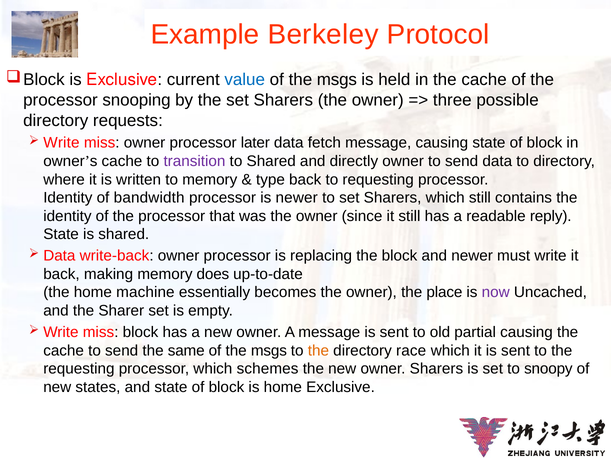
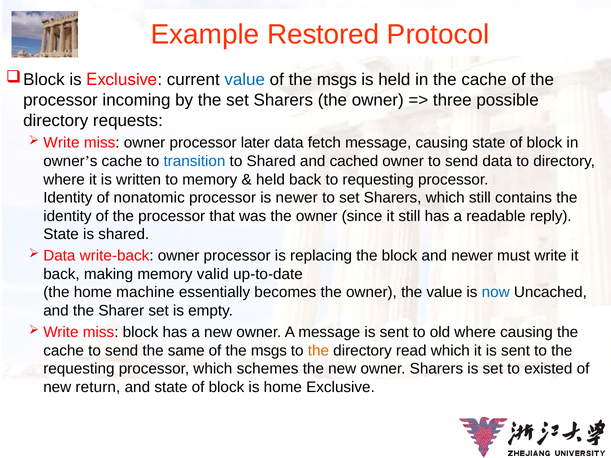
Berkeley: Berkeley -> Restored
snooping: snooping -> incoming
transition colour: purple -> blue
directly: directly -> cached
type at (270, 180): type -> held
bandwidth: bandwidth -> nonatomic
does: does -> valid
the place: place -> value
now colour: purple -> blue
old partial: partial -> where
race: race -> read
snoopy: snoopy -> existed
states: states -> return
